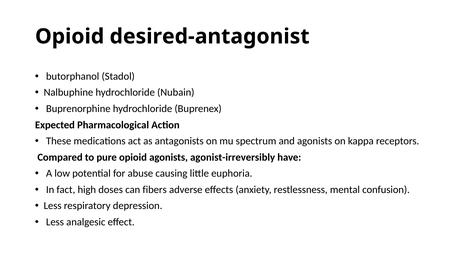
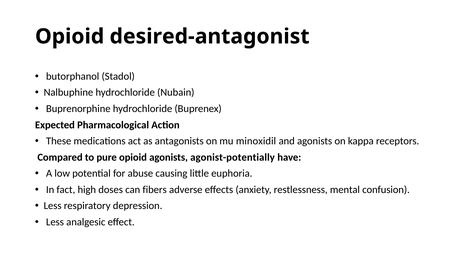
spectrum: spectrum -> minoxidil
agonist-irreversibly: agonist-irreversibly -> agonist-potentially
